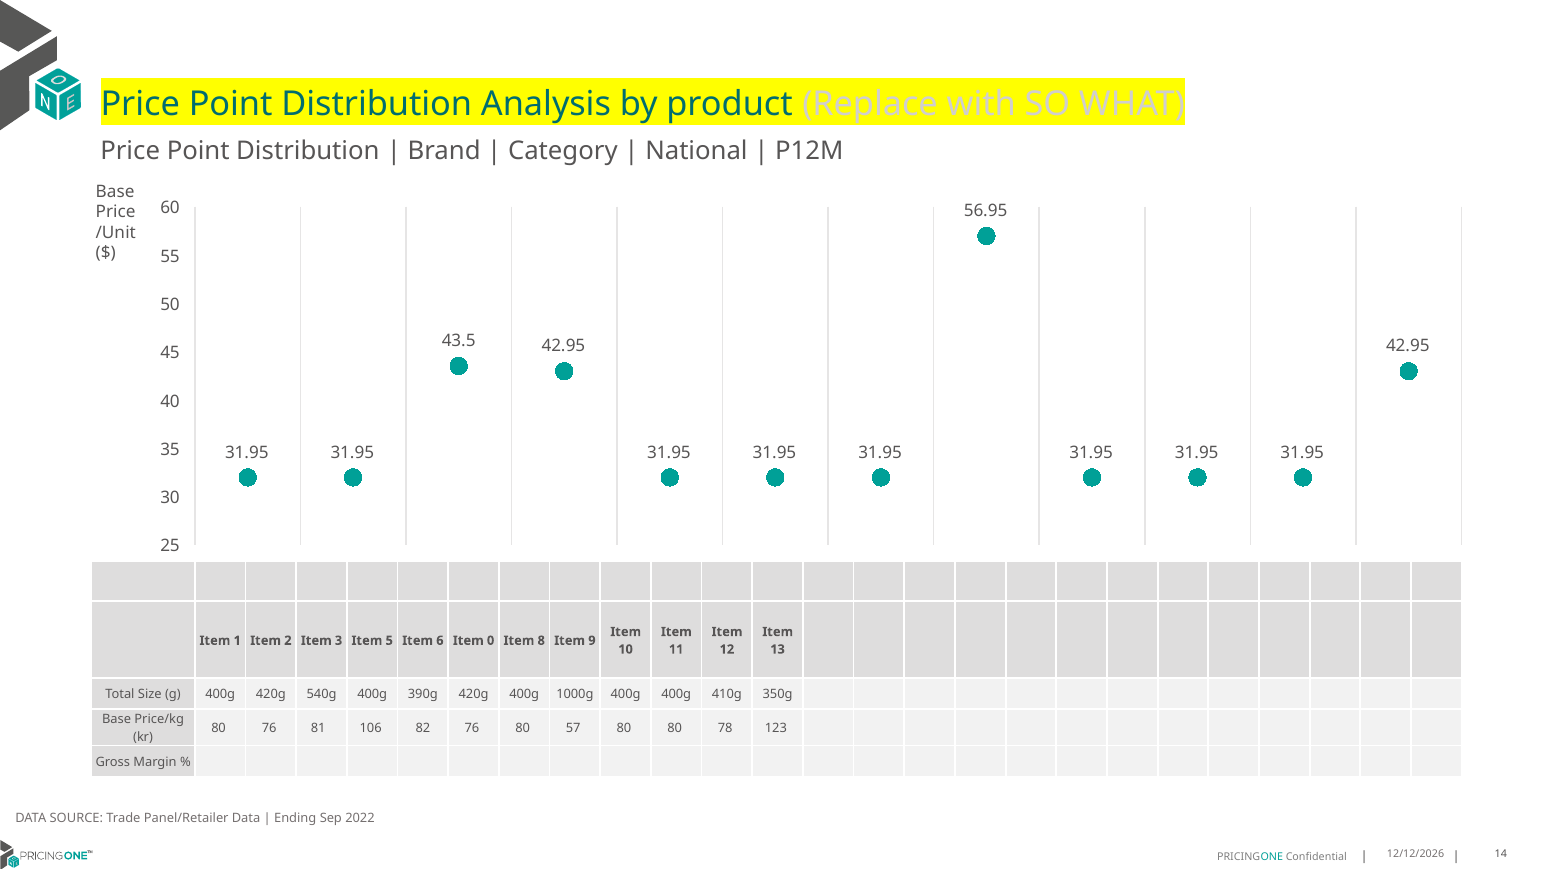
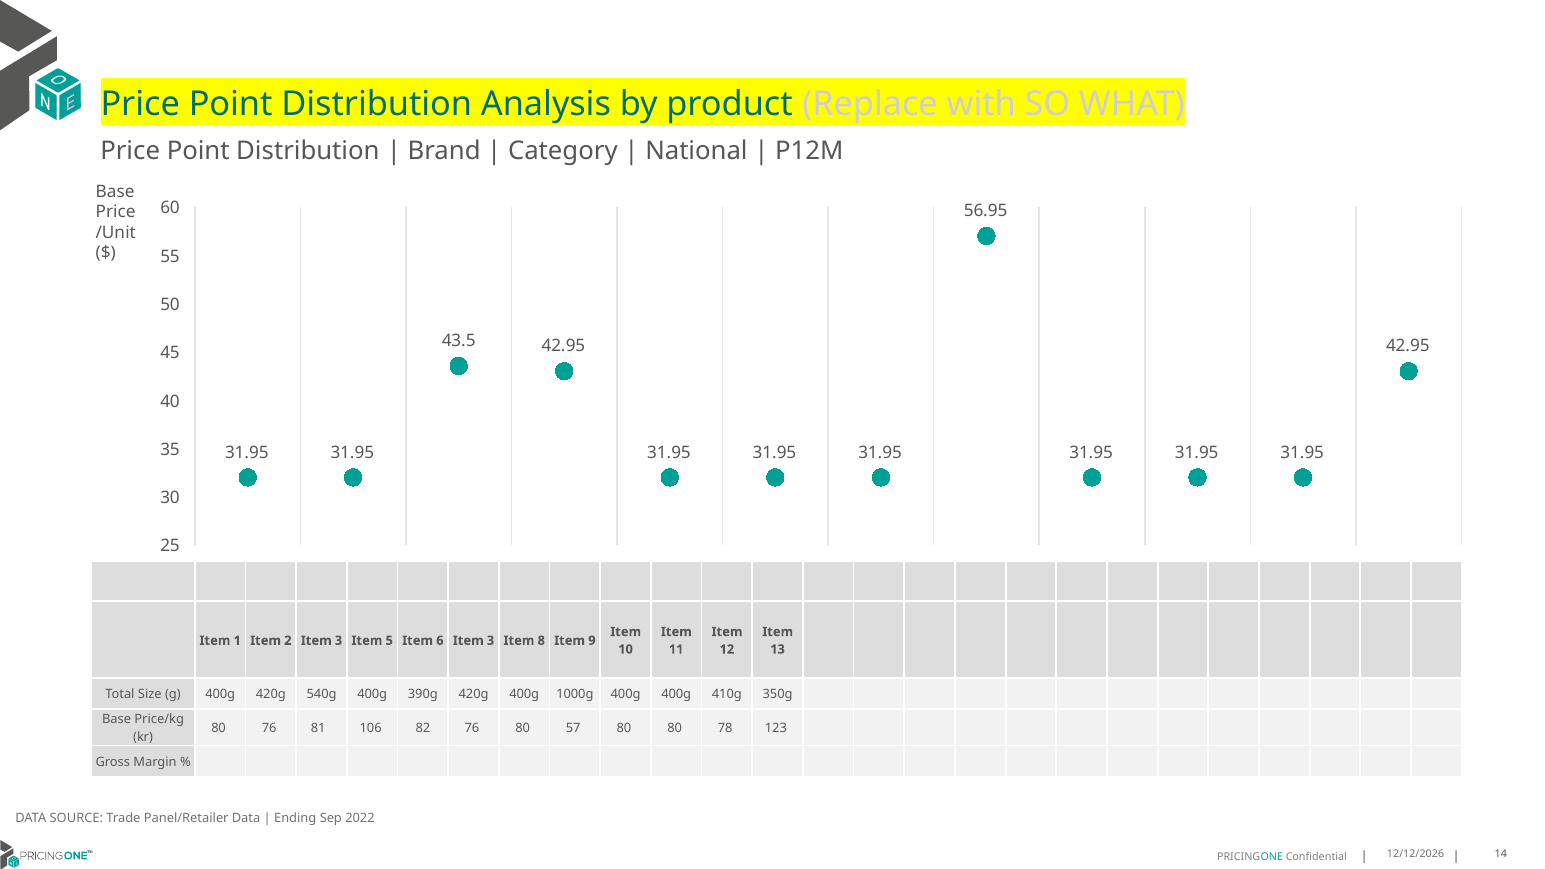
6 Item 0: 0 -> 3
